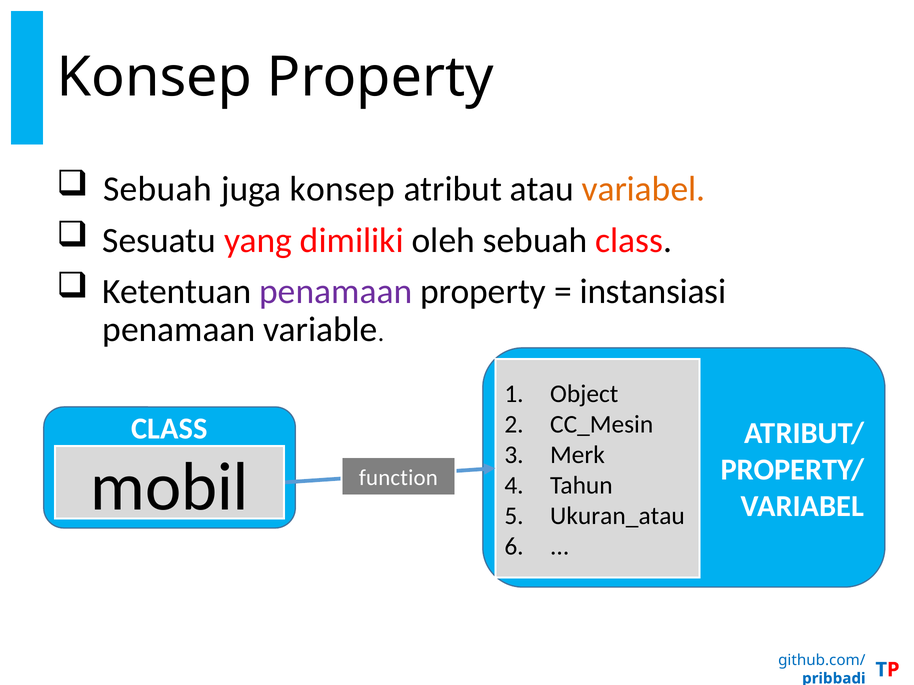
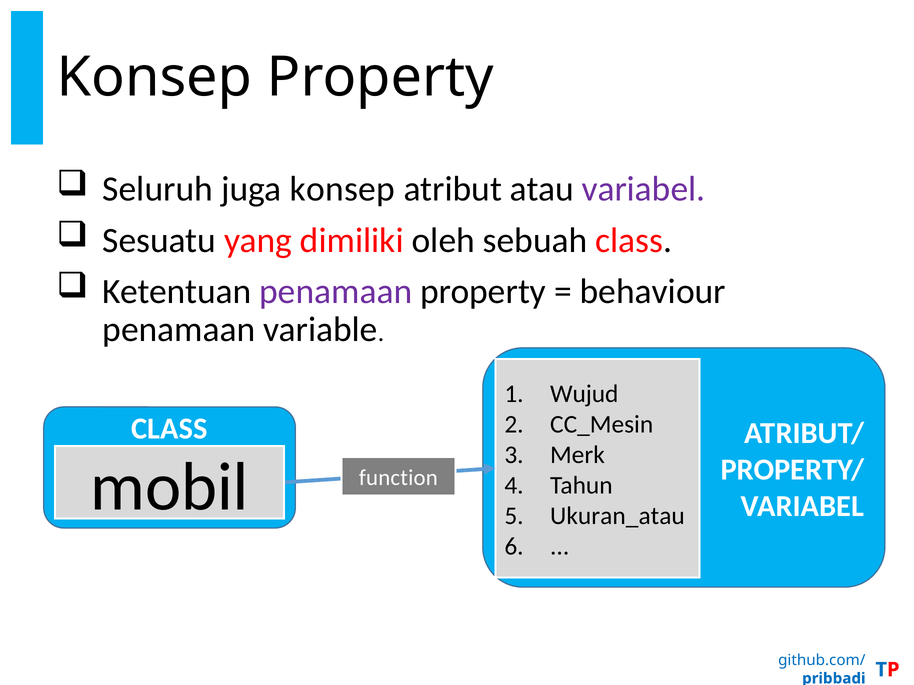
Sebuah at (158, 189): Sebuah -> Seluruh
variabel at (643, 189) colour: orange -> purple
instansiasi: instansiasi -> behaviour
Object: Object -> Wujud
